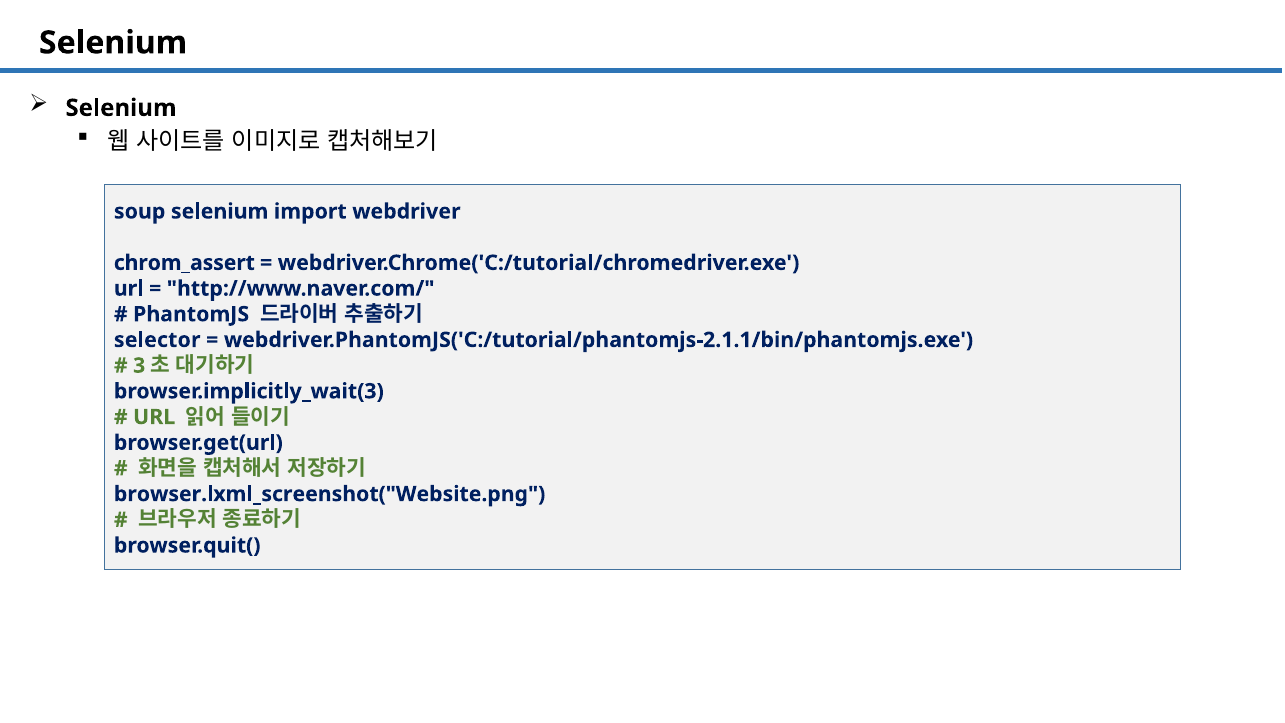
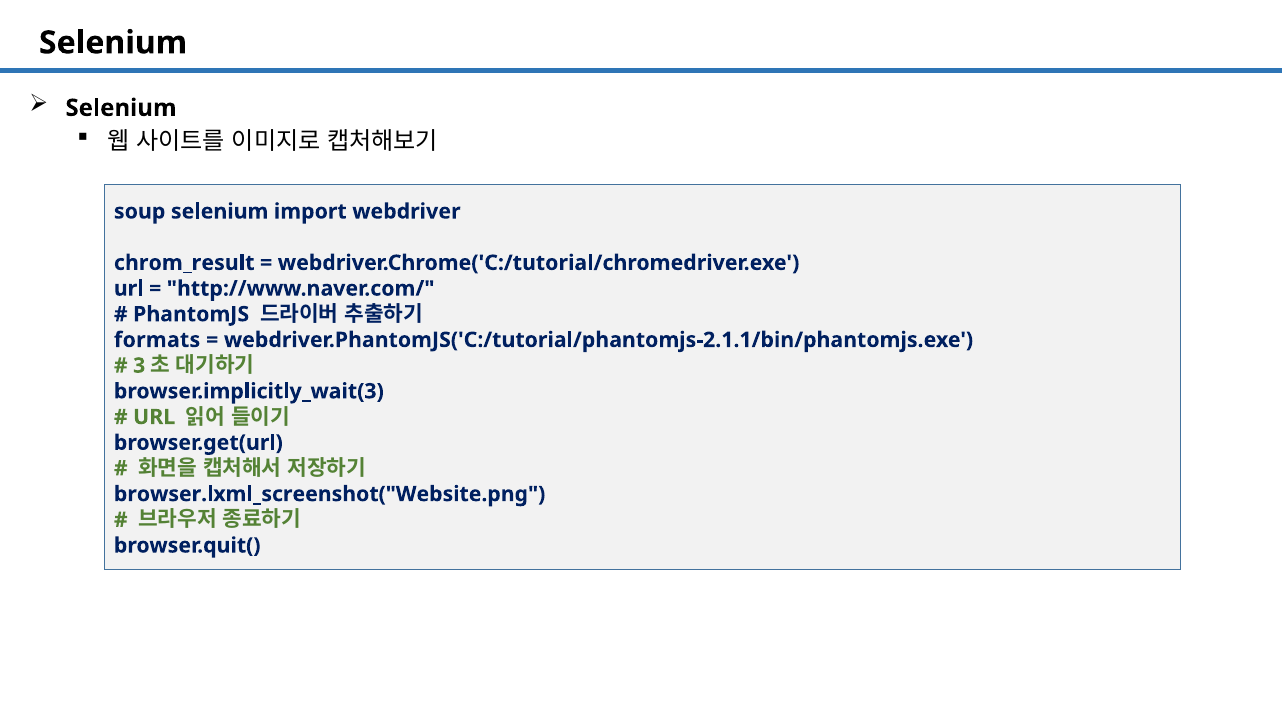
chrom_assert: chrom_assert -> chrom_result
selector: selector -> formats
